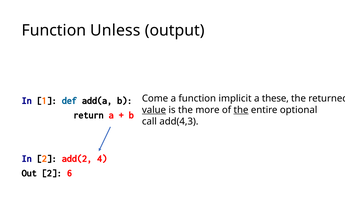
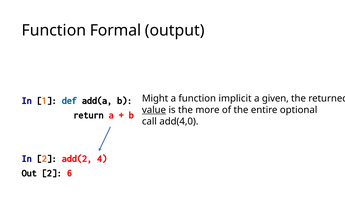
Unless: Unless -> Formal
Come: Come -> Might
these: these -> given
the at (241, 110) underline: present -> none
add(4,3: add(4,3 -> add(4,0
